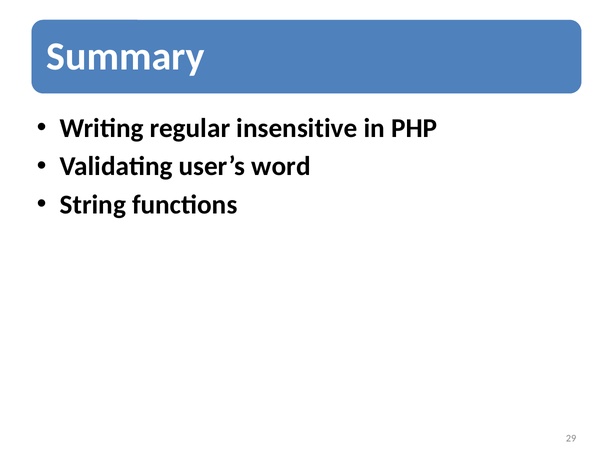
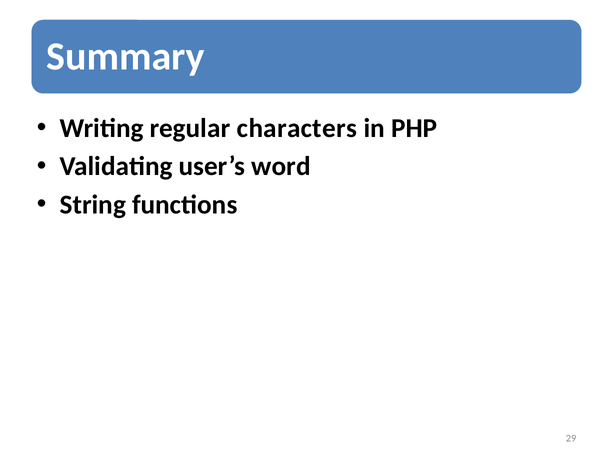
insensitive: insensitive -> characters
